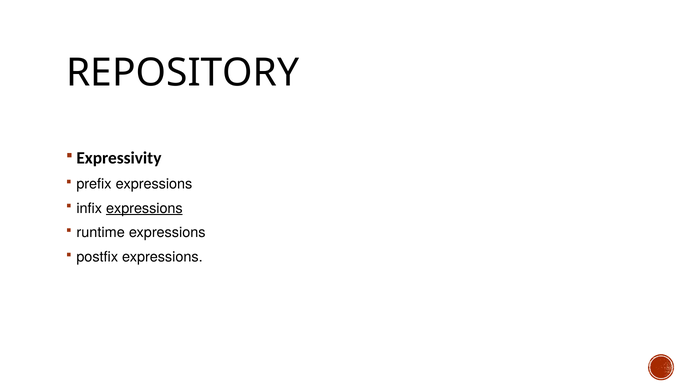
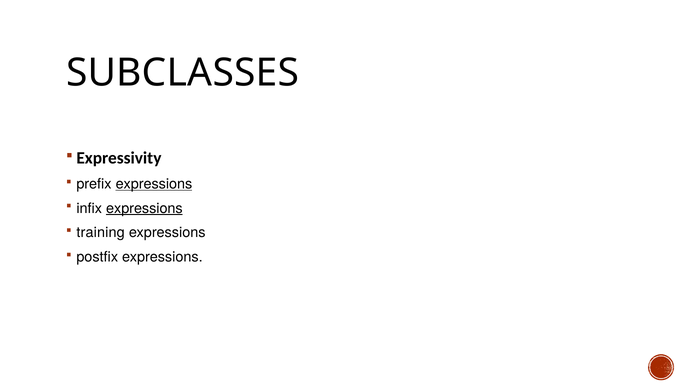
REPOSITORY: REPOSITORY -> SUBCLASSES
expressions at (154, 184) underline: none -> present
runtime: runtime -> training
